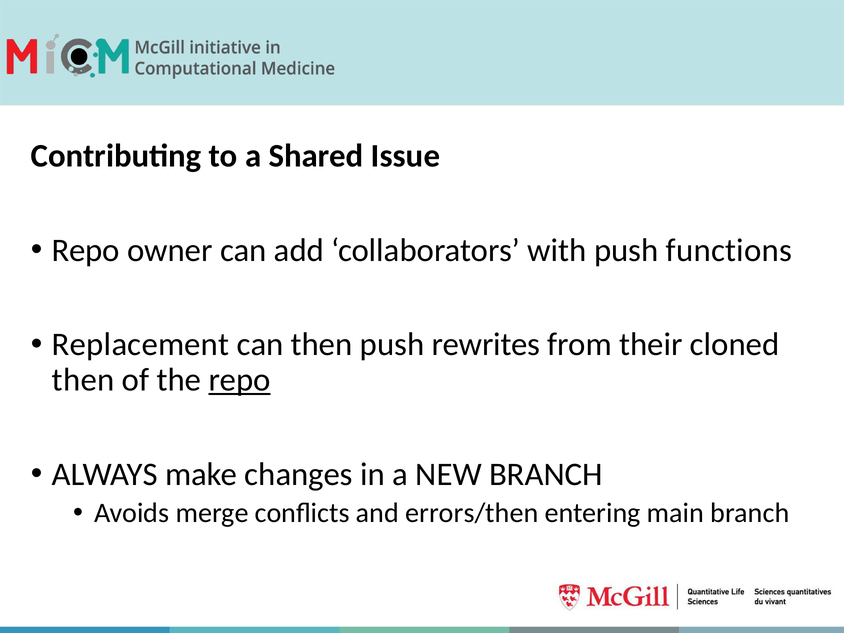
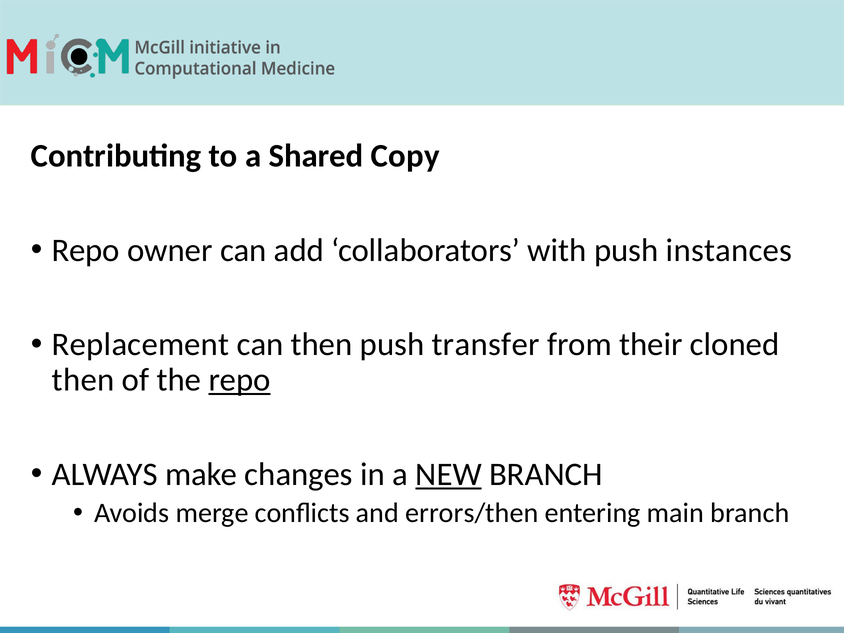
Issue: Issue -> Copy
functions: functions -> instances
rewrites: rewrites -> transfer
NEW underline: none -> present
